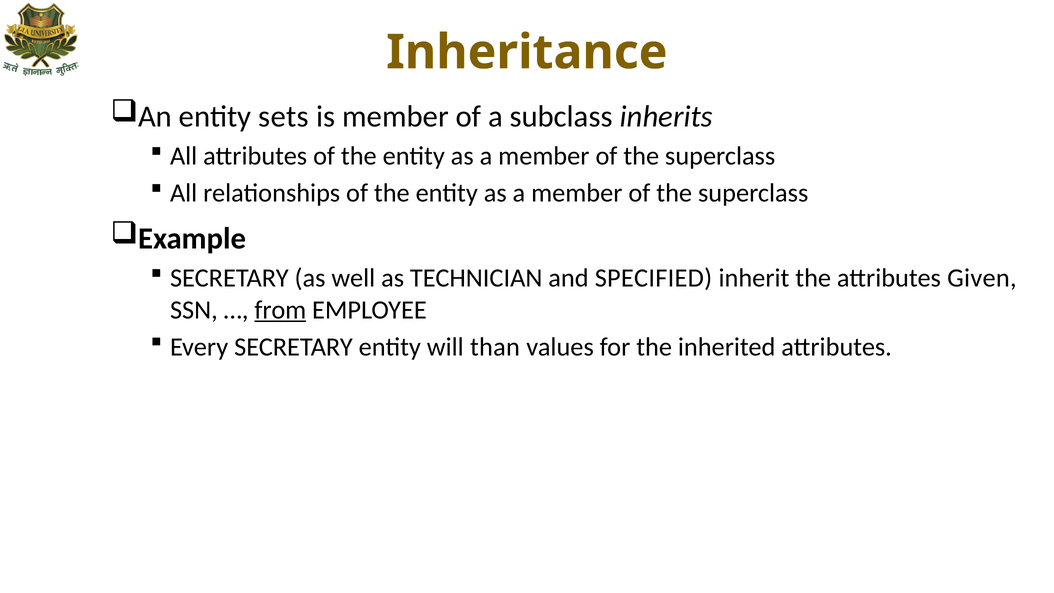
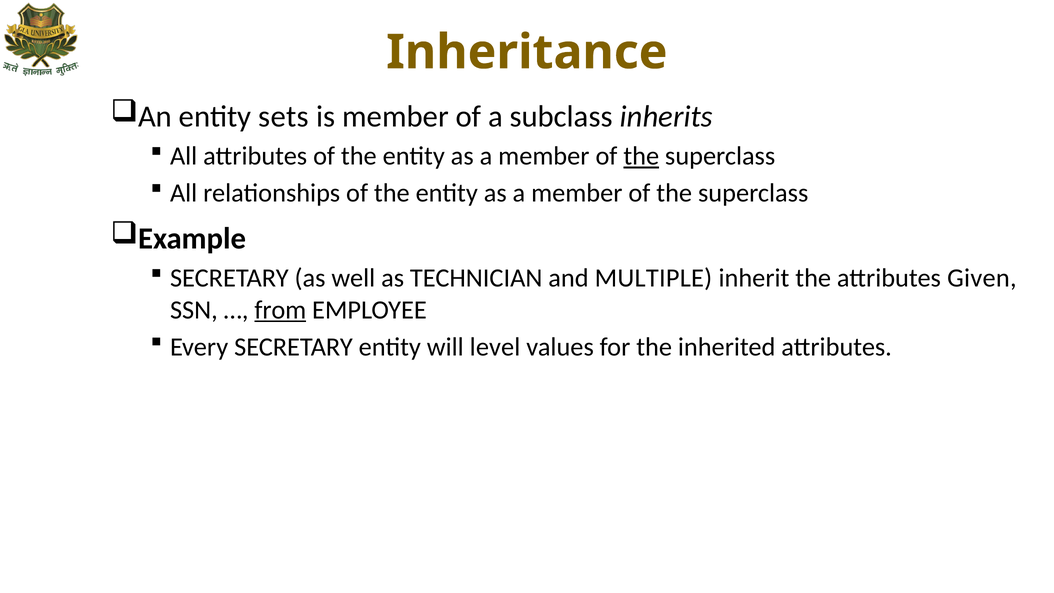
the at (641, 156) underline: none -> present
SPECIFIED: SPECIFIED -> MULTIPLE
than: than -> level
